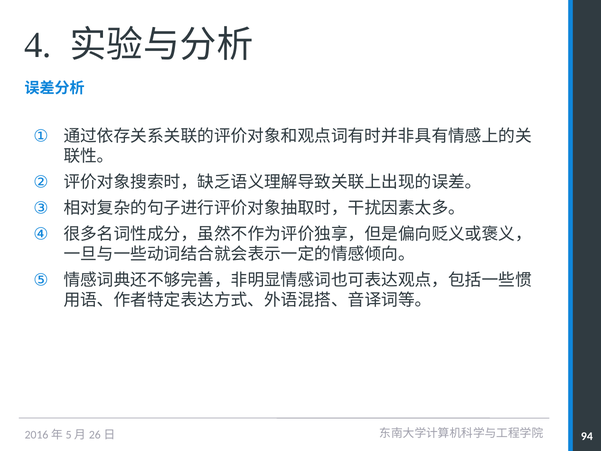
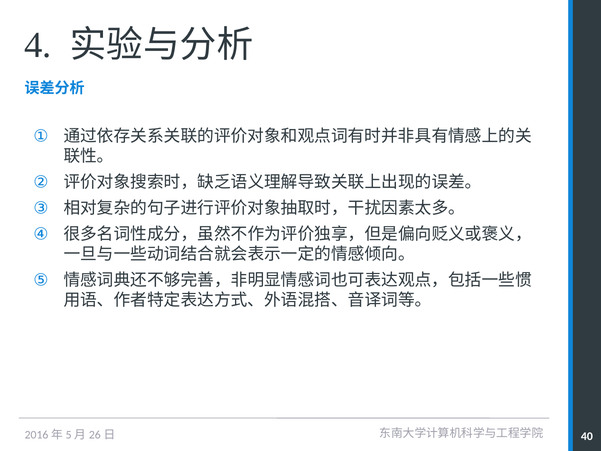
94: 94 -> 40
